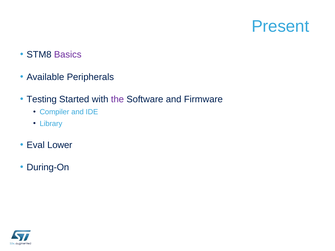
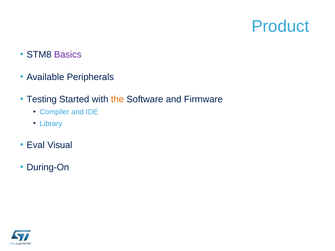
Present: Present -> Product
the colour: purple -> orange
Lower: Lower -> Visual
